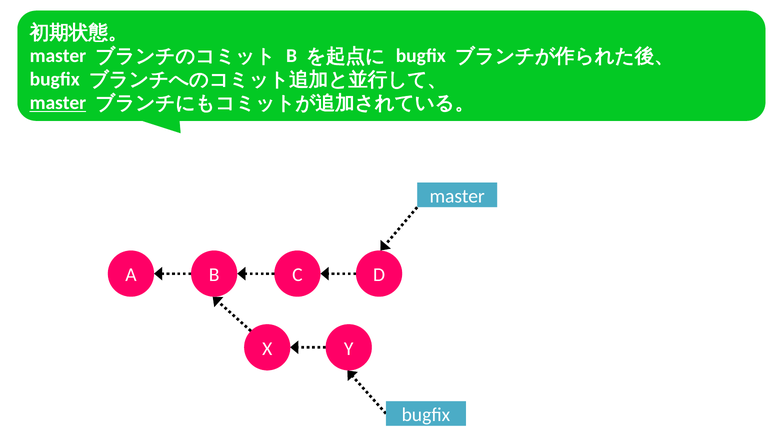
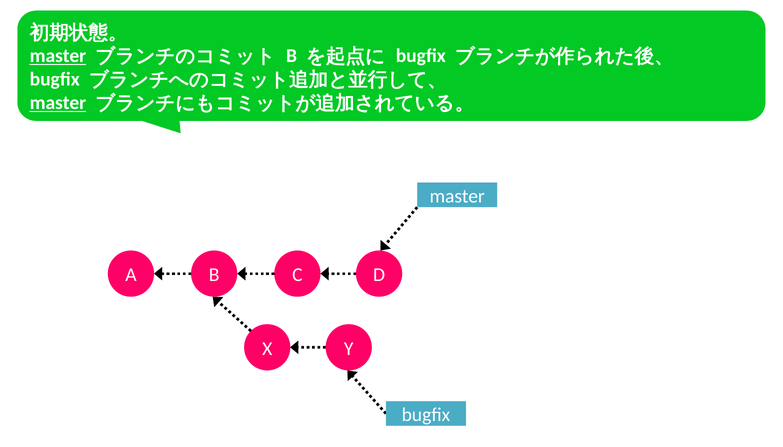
master at (58, 56) underline: none -> present
